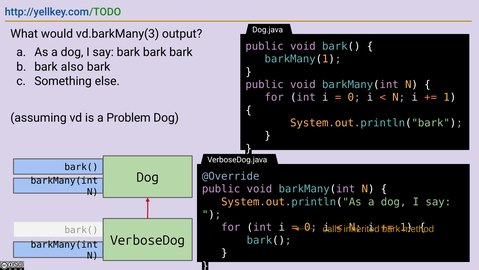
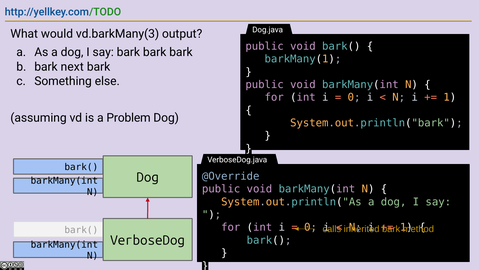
also: also -> next
